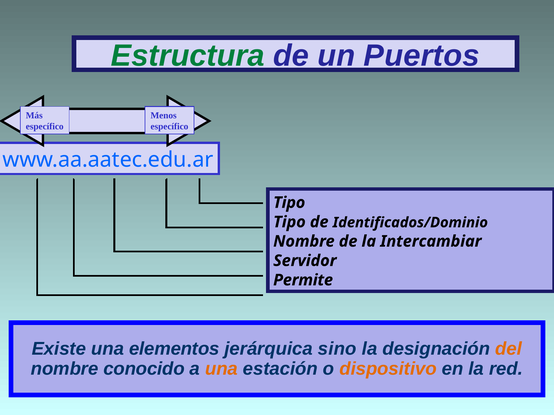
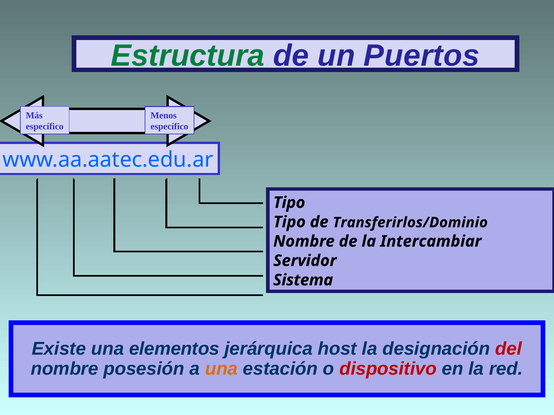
Identificados/Dominio: Identificados/Dominio -> Transferirlos/Dominio
Permite: Permite -> Sistema
sino: sino -> host
del colour: orange -> red
conocido: conocido -> posesión
dispositivo colour: orange -> red
